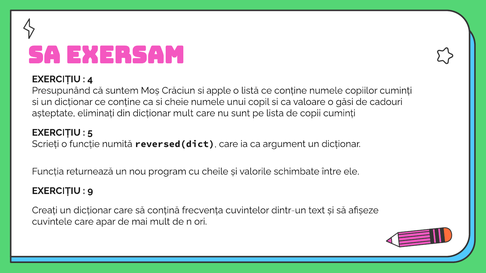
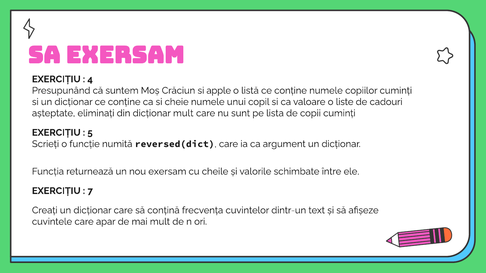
găsi: găsi -> liste
nou program: program -> exersam
9: 9 -> 7
